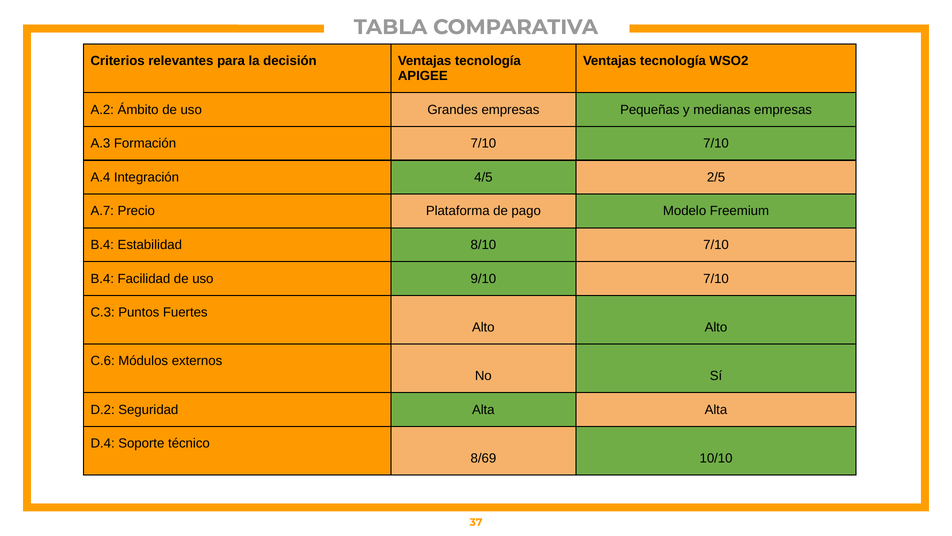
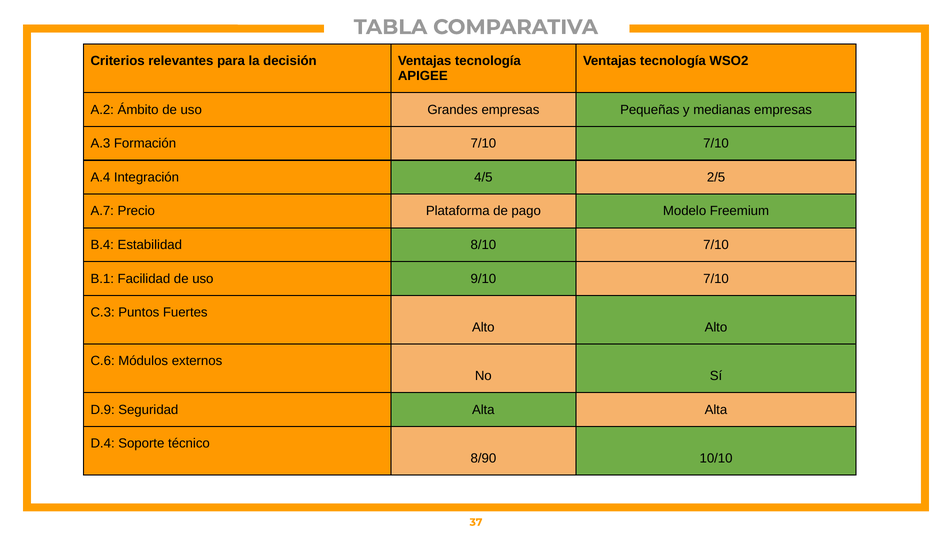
B.4 at (102, 278): B.4 -> B.1
D.2: D.2 -> D.9
8/69: 8/69 -> 8/90
